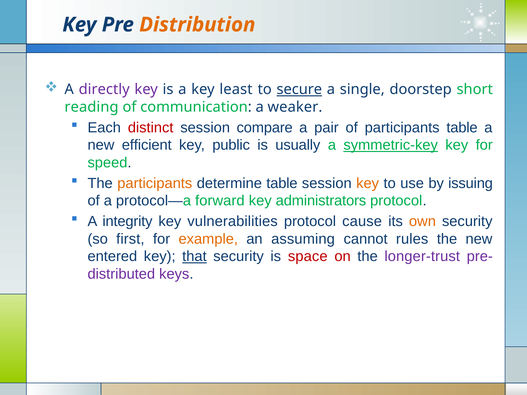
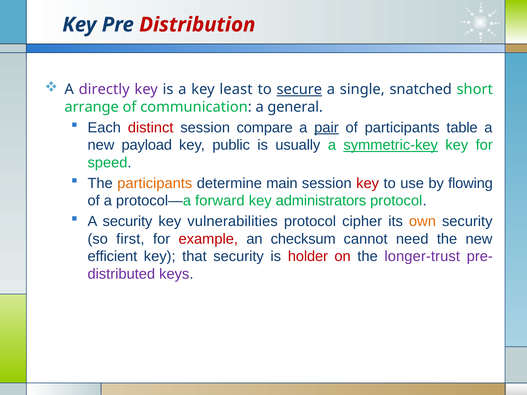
Distribution colour: orange -> red
doorstep: doorstep -> snatched
reading: reading -> arrange
weaker: weaker -> general
pair underline: none -> present
efficient: efficient -> payload
determine table: table -> main
key at (368, 183) colour: orange -> red
issuing: issuing -> flowing
A integrity: integrity -> security
cause: cause -> cipher
example colour: orange -> red
assuming: assuming -> checksum
rules: rules -> need
entered: entered -> efficient
that underline: present -> none
space: space -> holder
